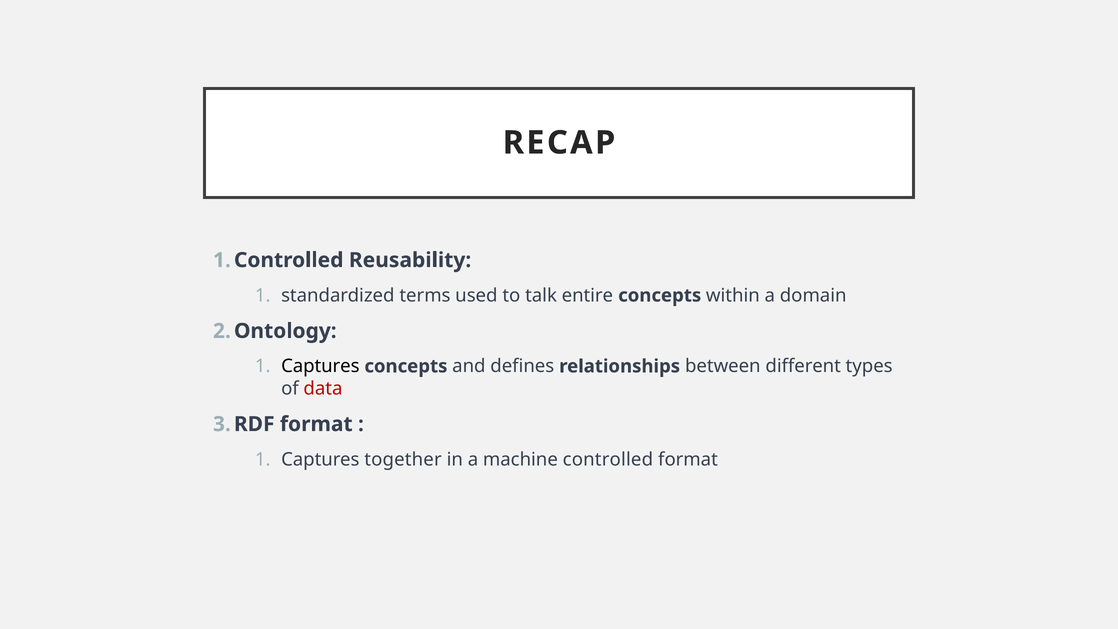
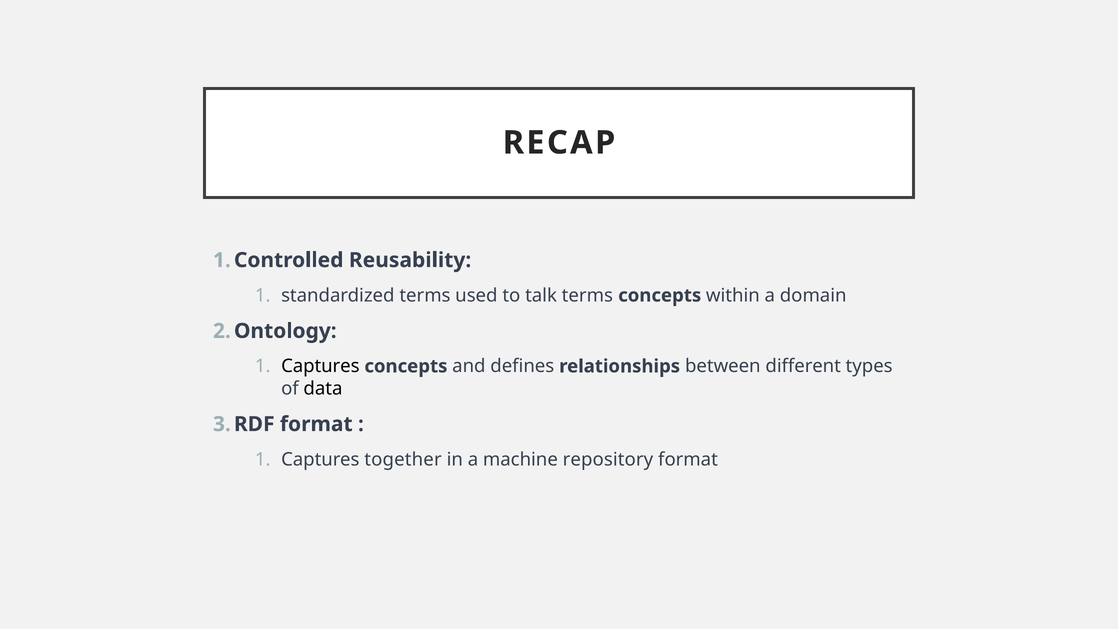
talk entire: entire -> terms
data colour: red -> black
controlled: controlled -> repository
